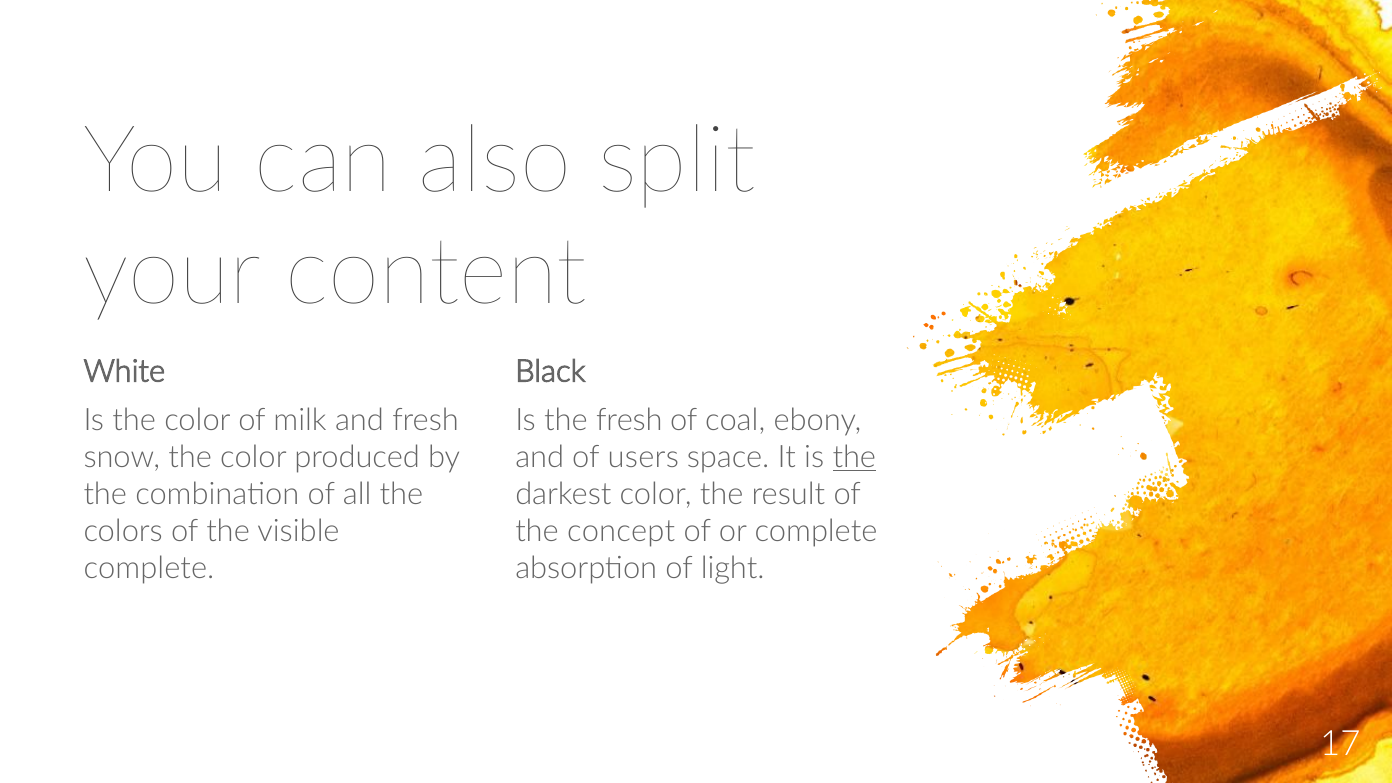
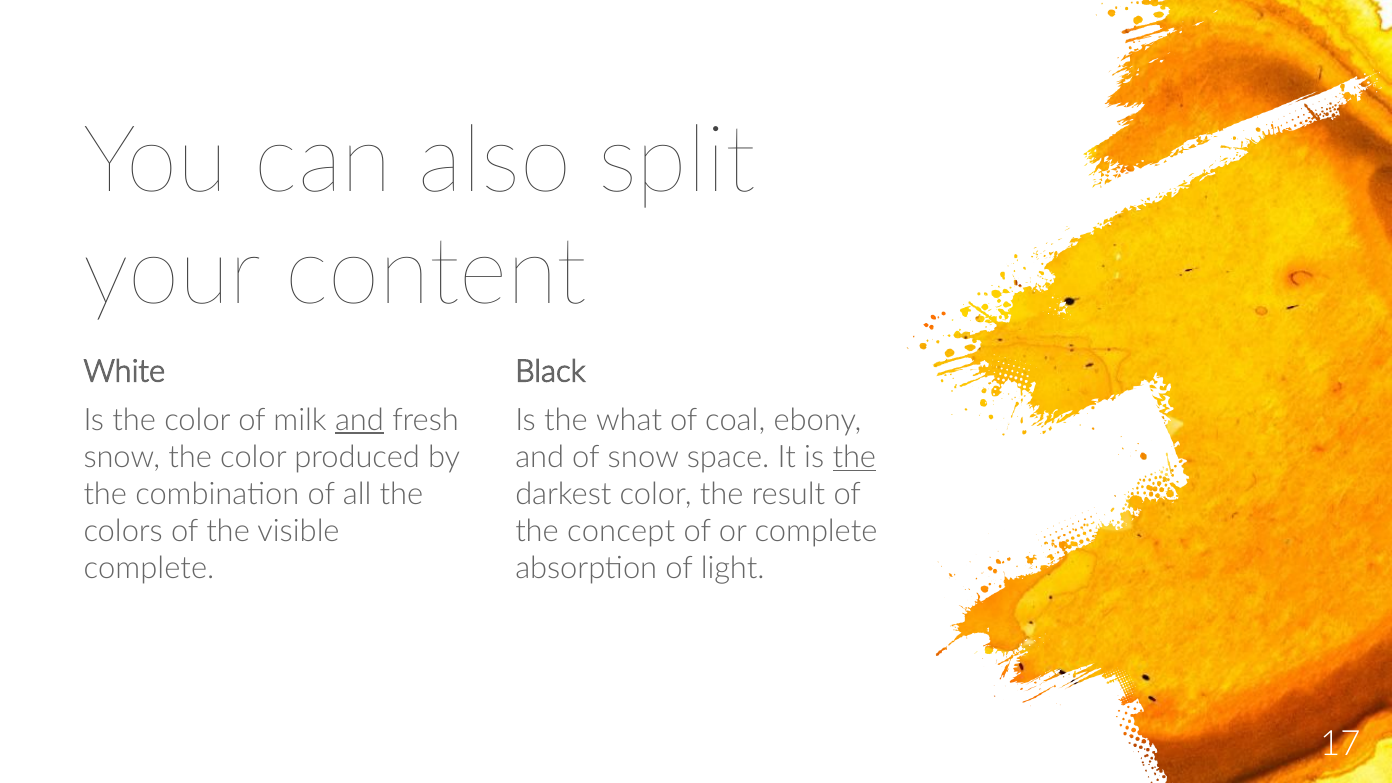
and at (359, 420) underline: none -> present
the fresh: fresh -> what
of users: users -> snow
